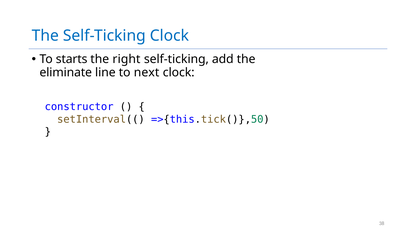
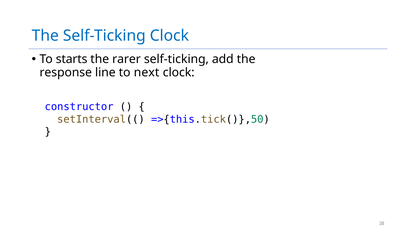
right: right -> rarer
eliminate: eliminate -> response
